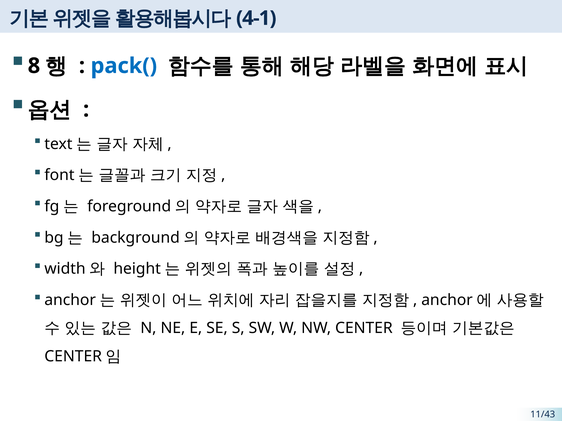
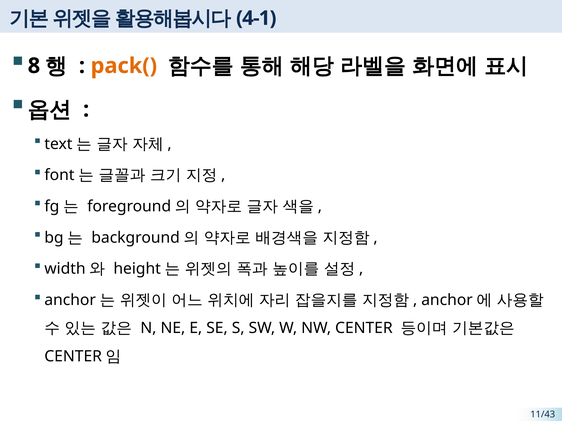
pack( colour: blue -> orange
